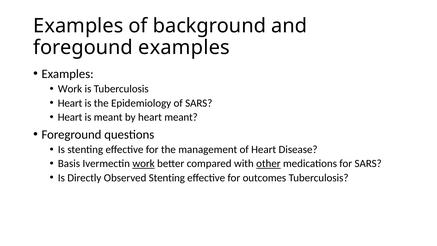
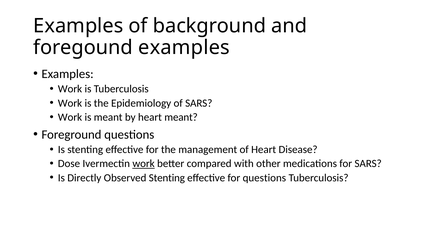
Heart at (70, 103): Heart -> Work
Heart at (70, 117): Heart -> Work
Basis: Basis -> Dose
other underline: present -> none
for outcomes: outcomes -> questions
